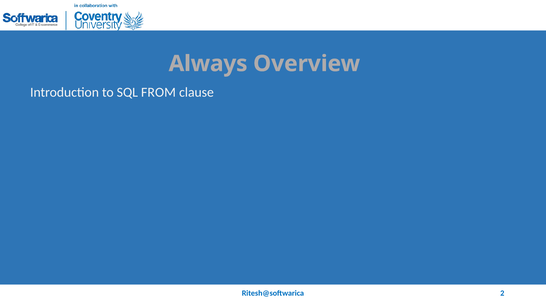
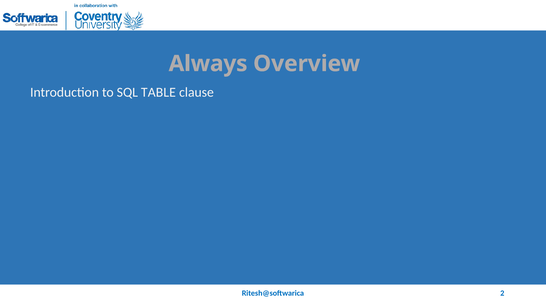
FROM: FROM -> TABLE
